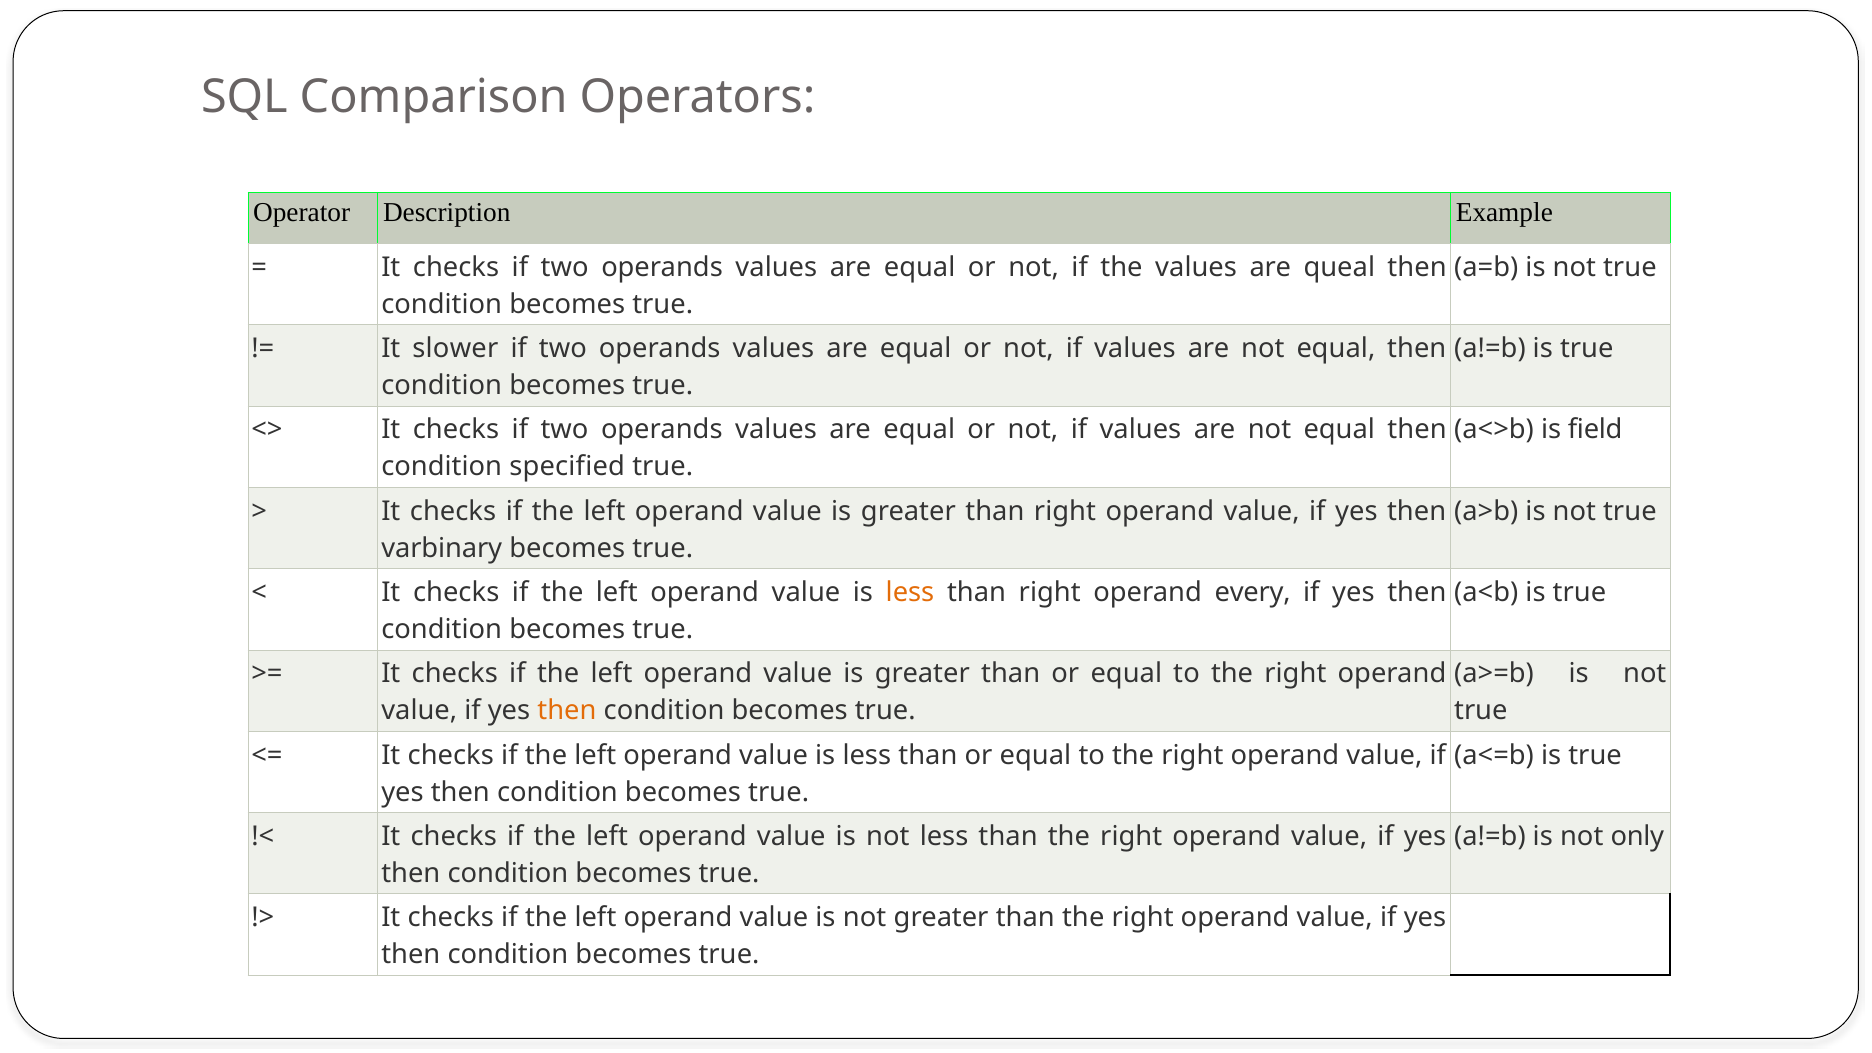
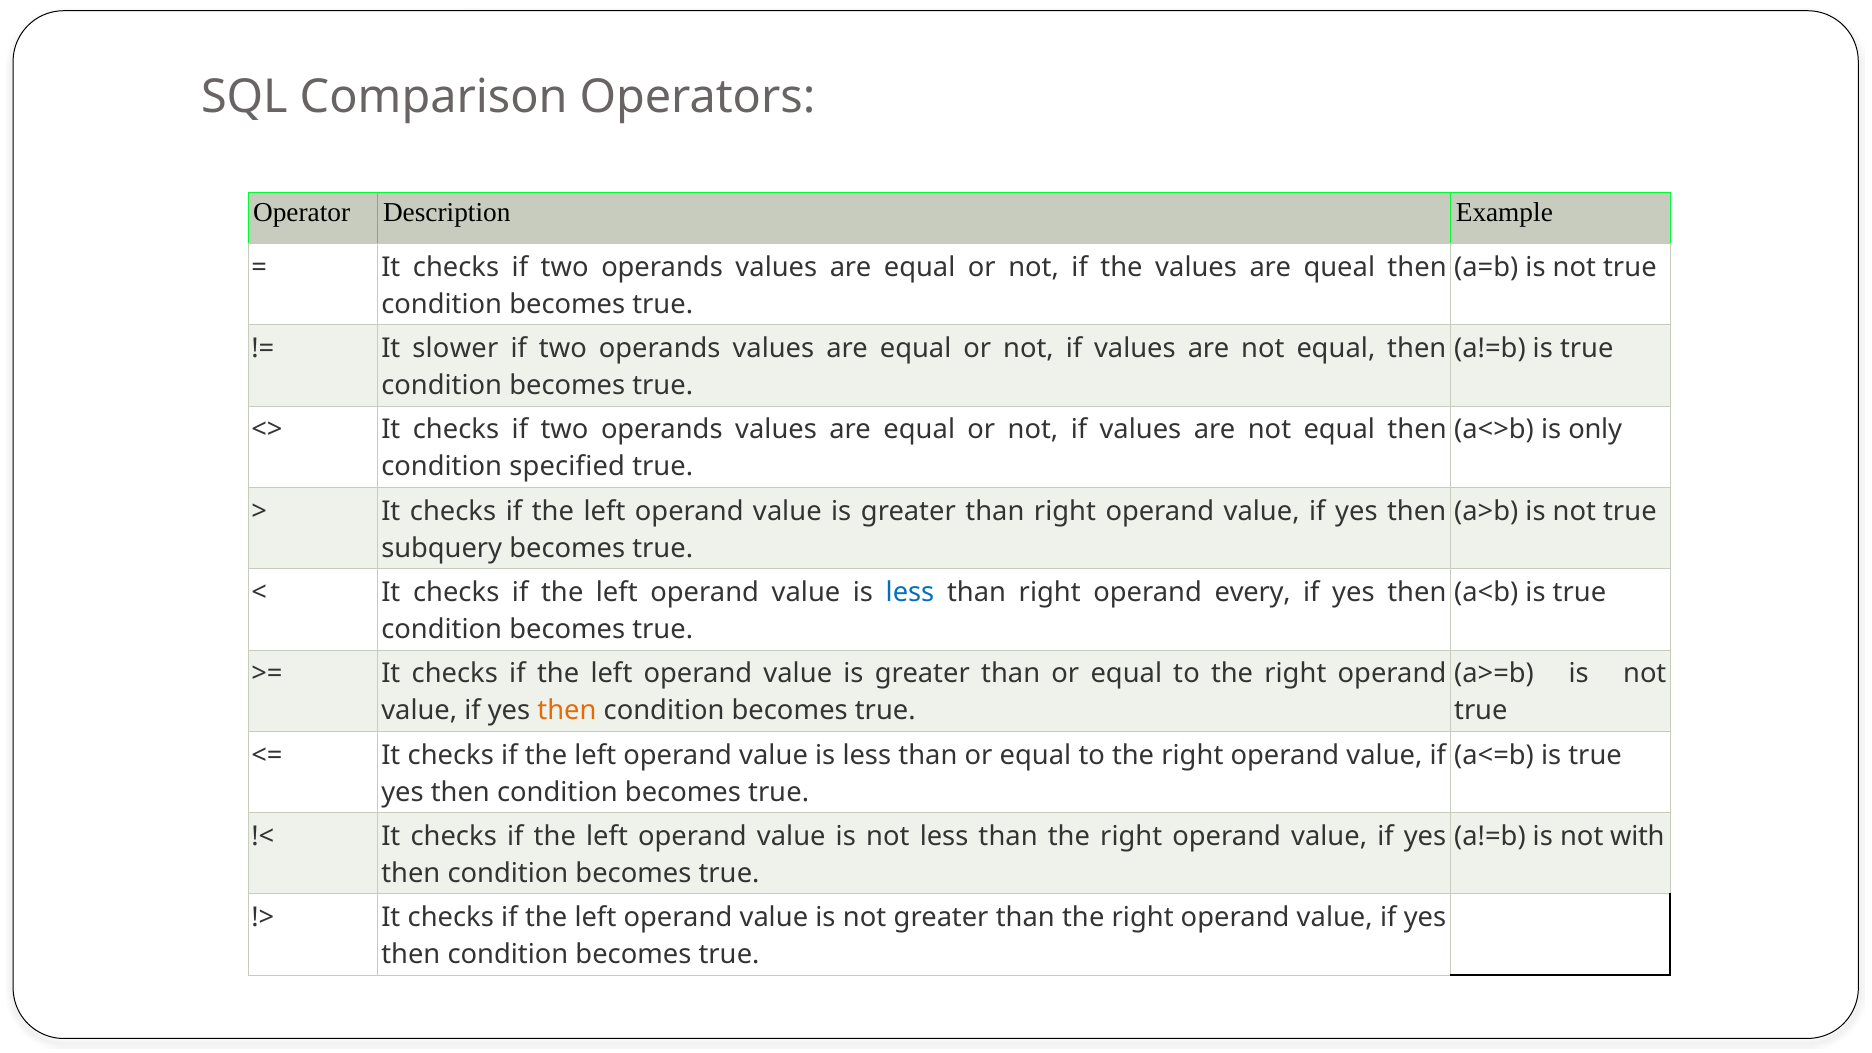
field: field -> only
varbinary: varbinary -> subquery
less at (910, 592) colour: orange -> blue
only: only -> with
